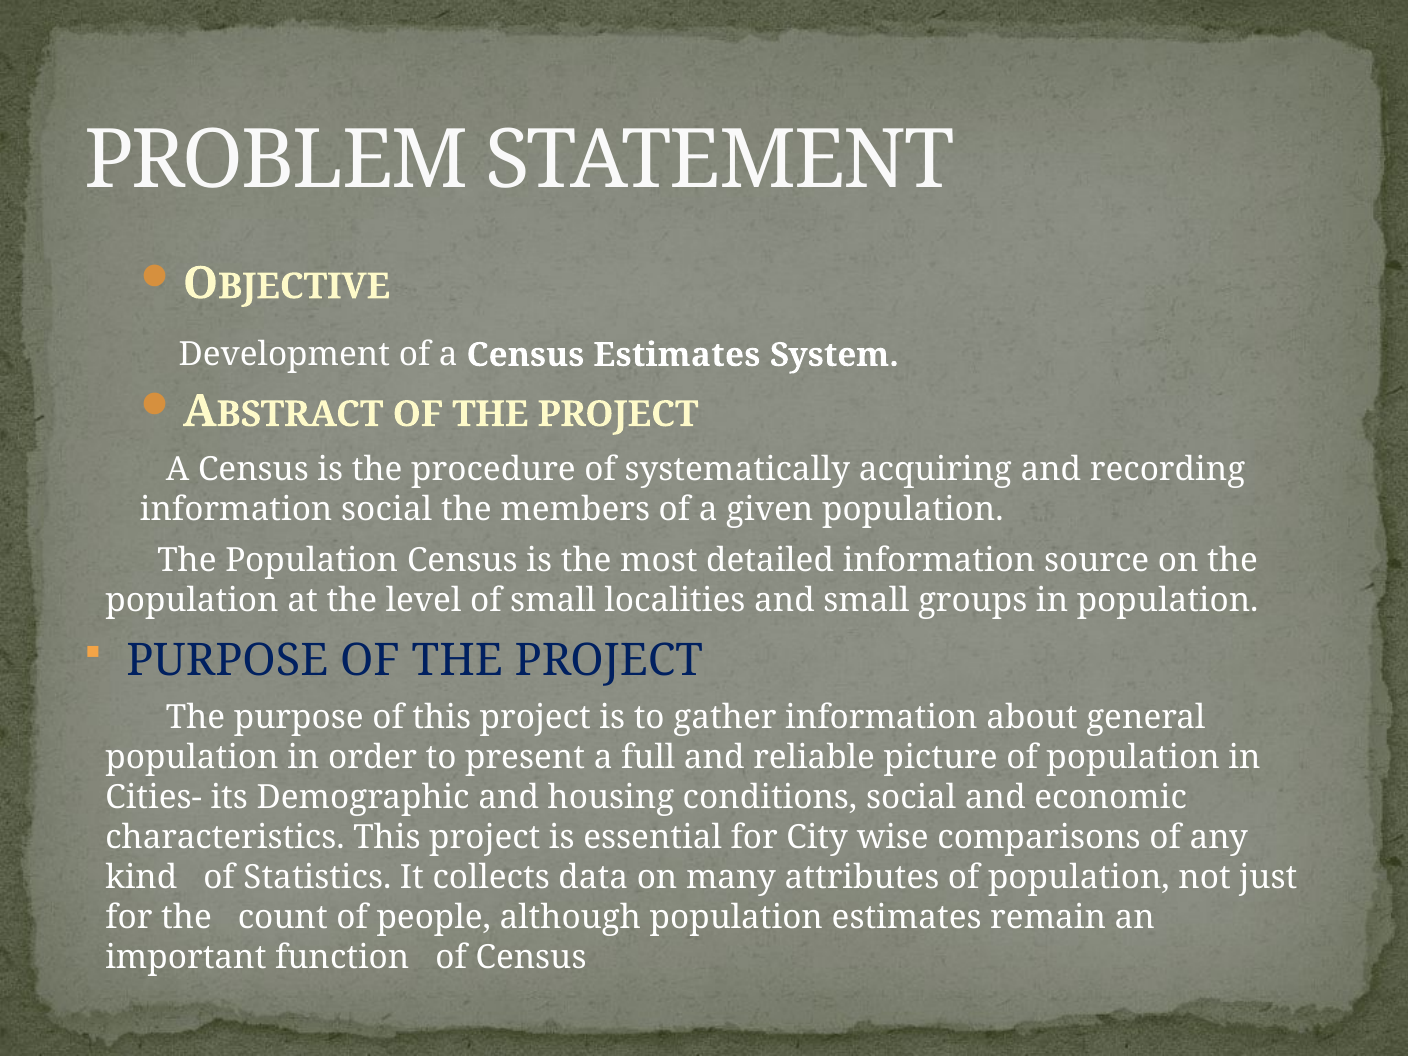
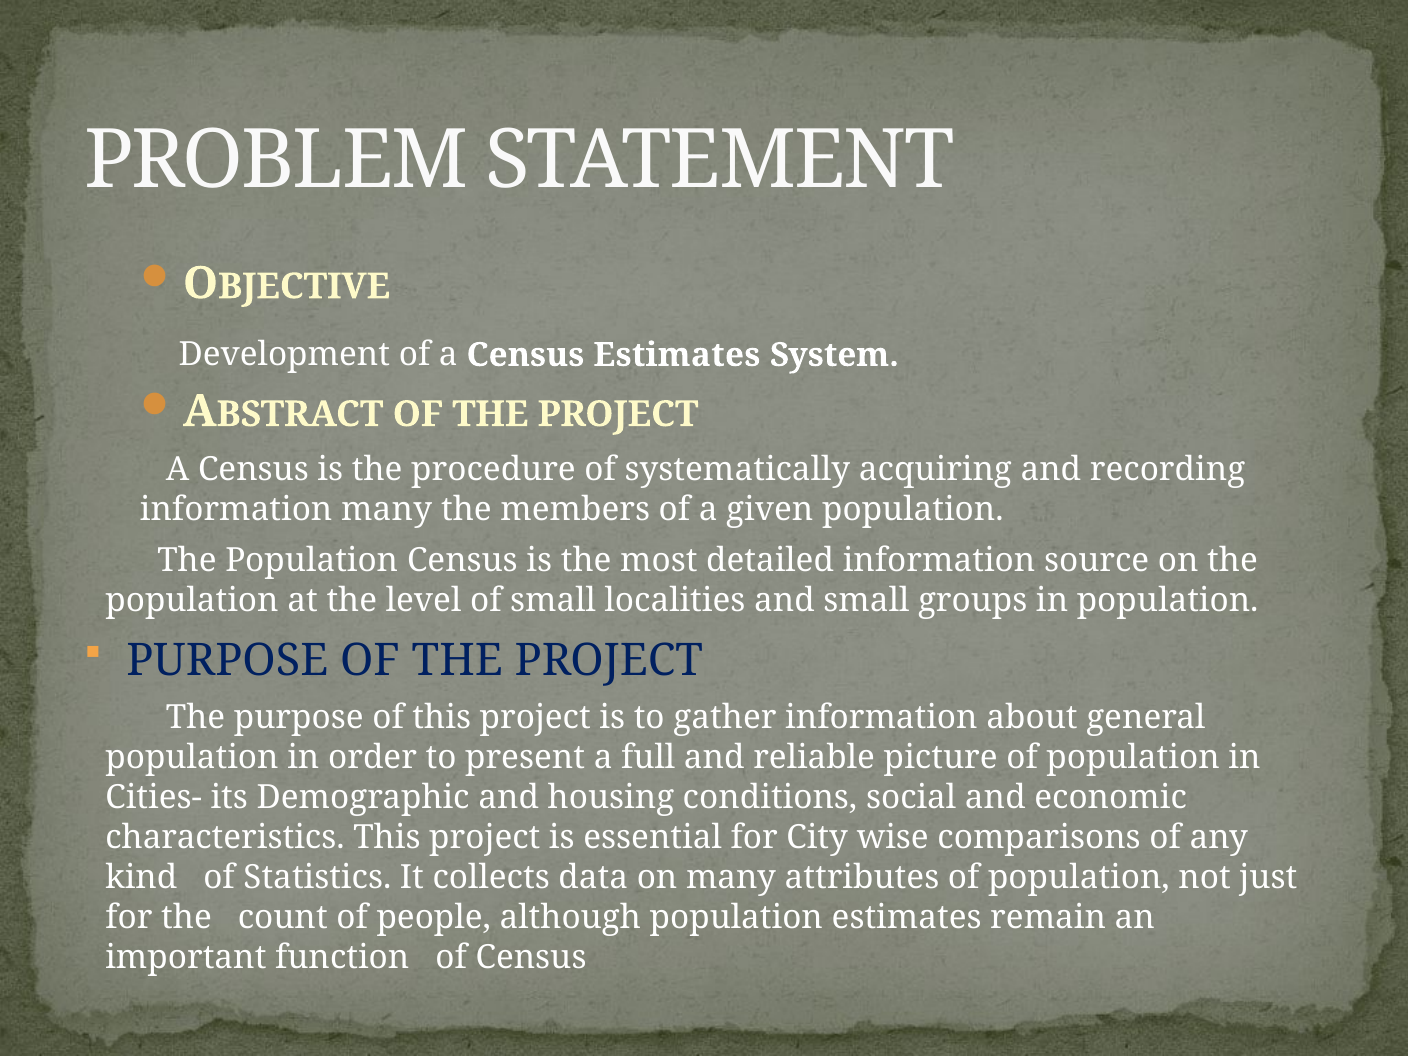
information social: social -> many
